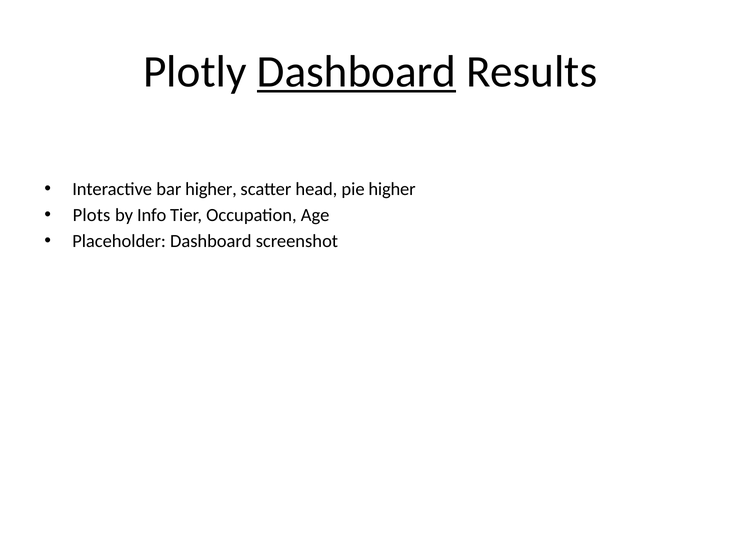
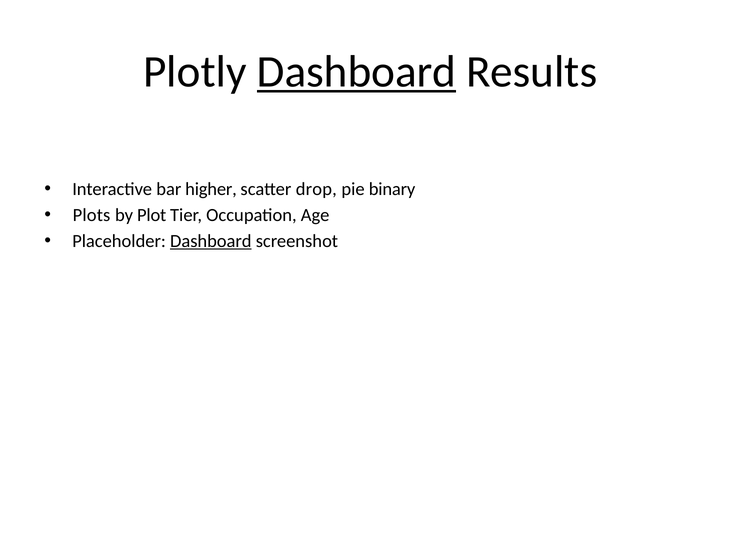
head: head -> drop
pie higher: higher -> binary
Info: Info -> Plot
Dashboard at (211, 241) underline: none -> present
